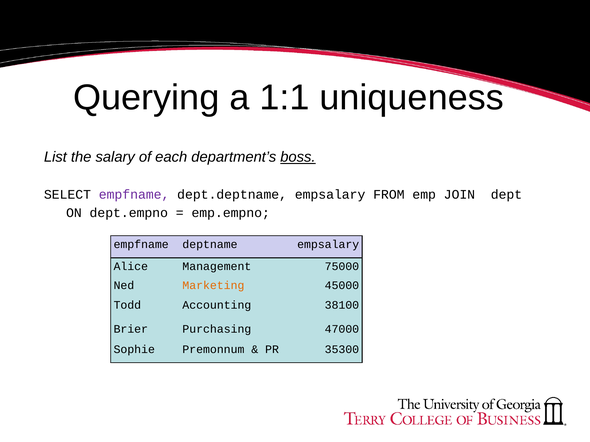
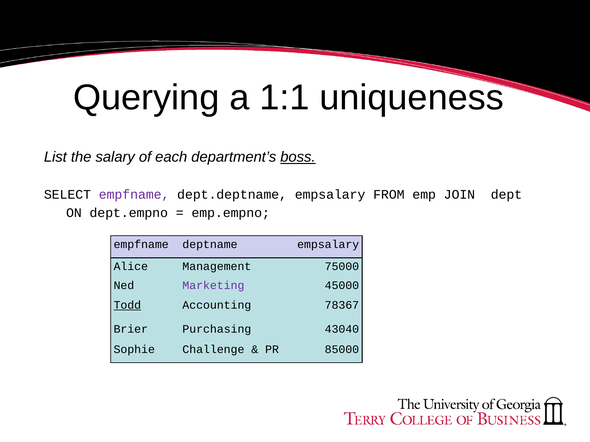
Marketing colour: orange -> purple
Todd underline: none -> present
38100: 38100 -> 78367
47000: 47000 -> 43040
Premonnum: Premonnum -> Challenge
35300: 35300 -> 85000
